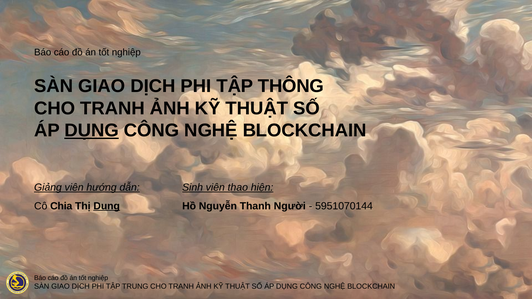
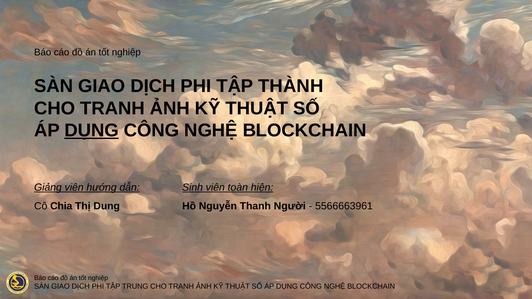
THÔNG: THÔNG -> THÀNH
thao: thao -> toàn
Dung underline: present -> none
5951070144: 5951070144 -> 5566663961
